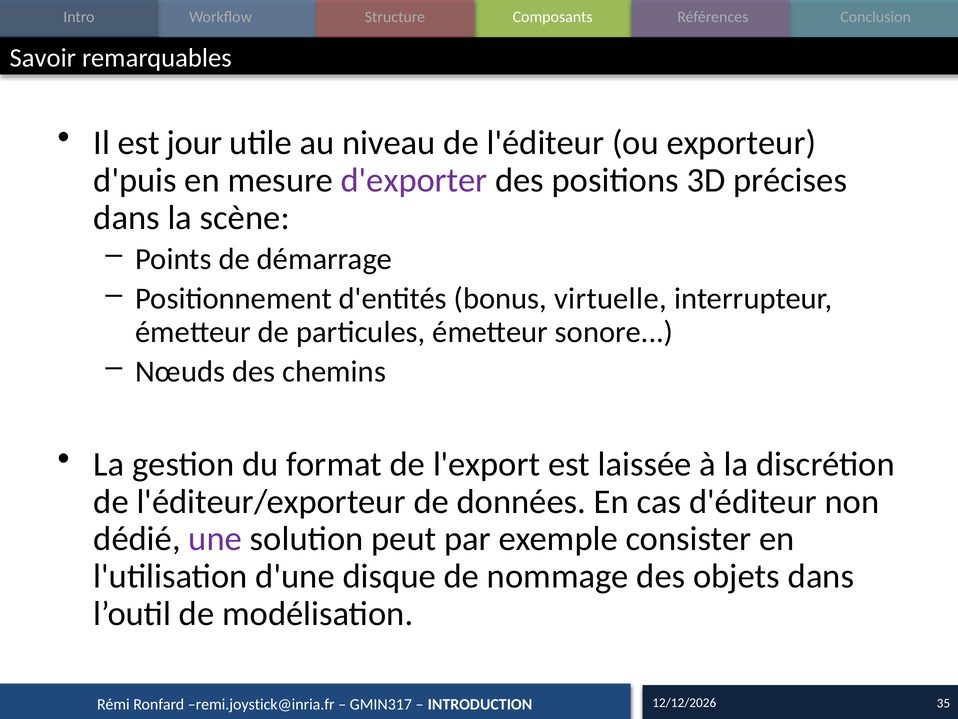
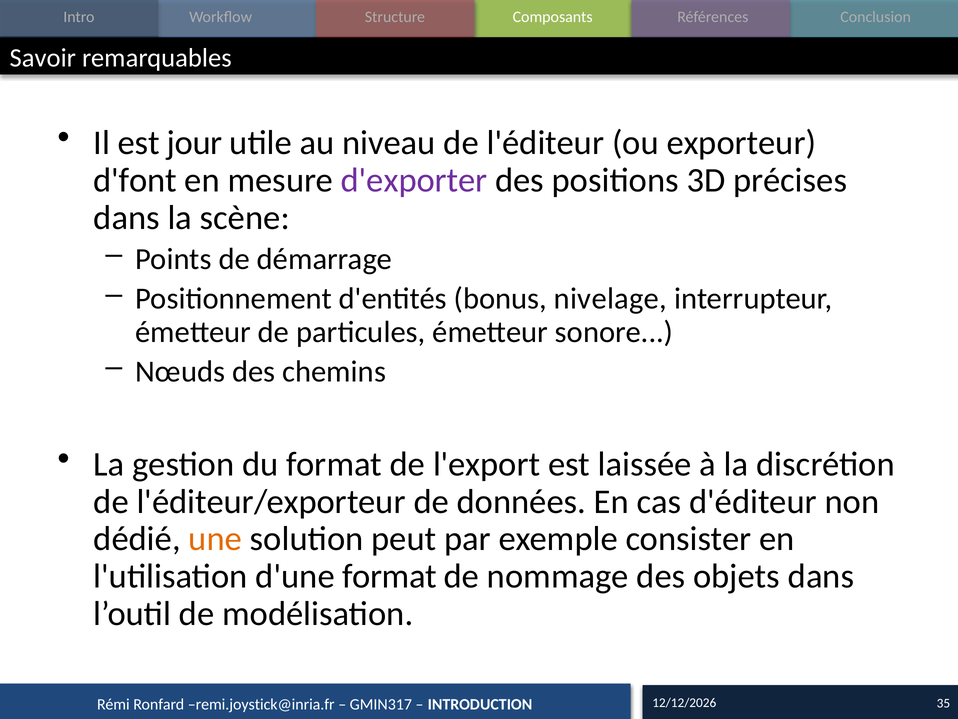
d'puis: d'puis -> d'font
virtuelle: virtuelle -> nivelage
une colour: purple -> orange
d'une disque: disque -> format
